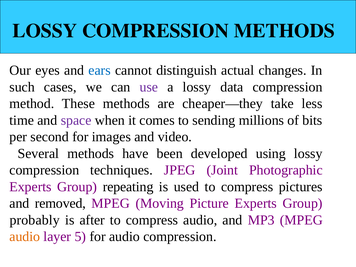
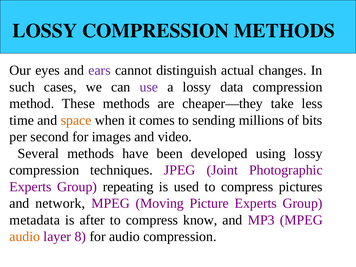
ears colour: blue -> purple
space colour: purple -> orange
removed: removed -> network
probably: probably -> metadata
compress audio: audio -> know
5: 5 -> 8
